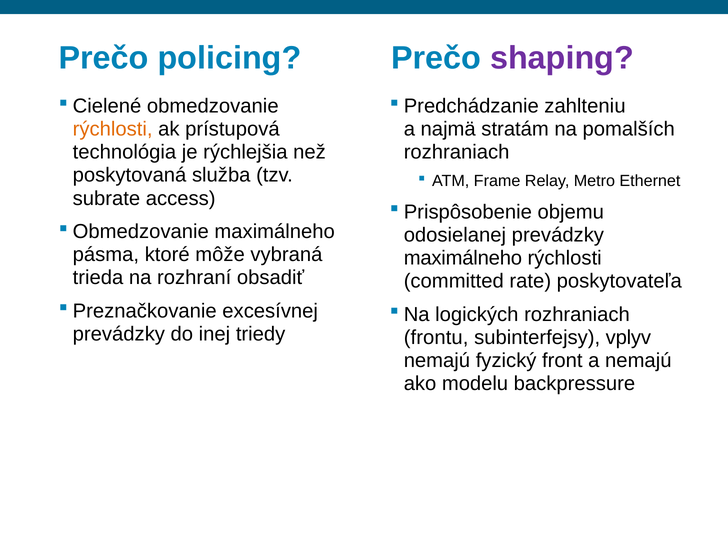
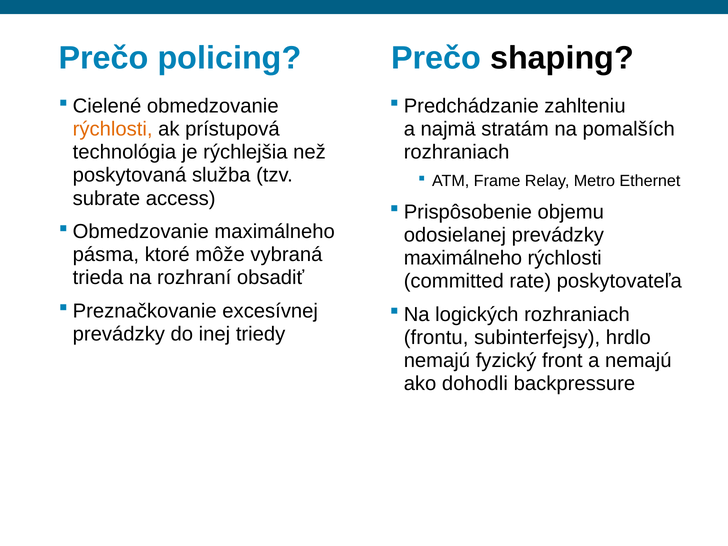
shaping colour: purple -> black
vplyv: vplyv -> hrdlo
modelu: modelu -> dohodli
